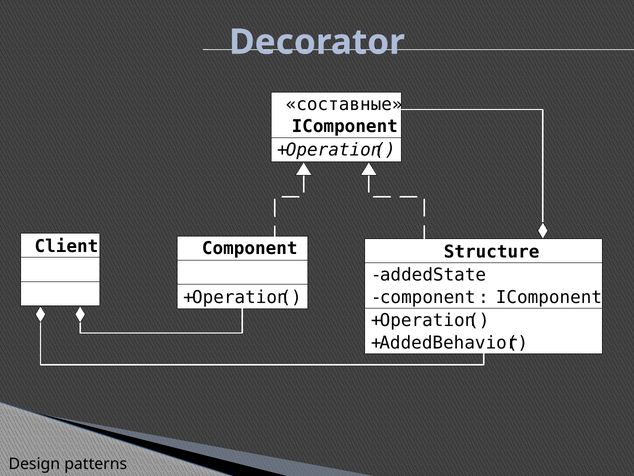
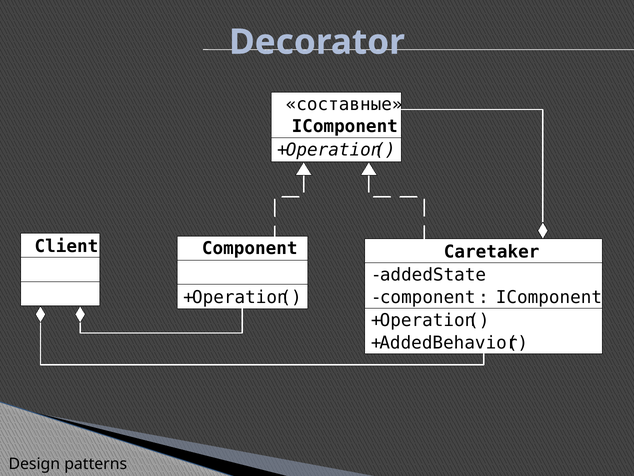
Structure: Structure -> Caretaker
